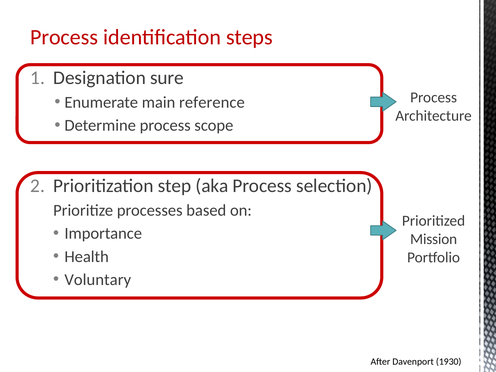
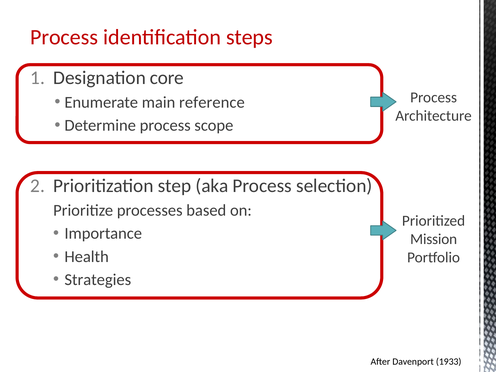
sure: sure -> core
Voluntary: Voluntary -> Strategies
1930: 1930 -> 1933
